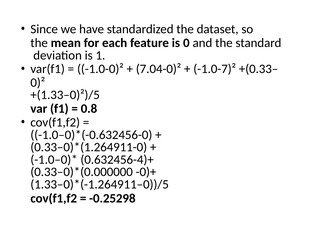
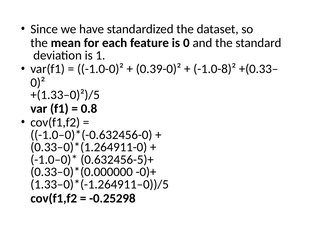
7.04-0)²: 7.04-0)² -> 0.39-0)²
-1.0-7)²: -1.0-7)² -> -1.0-8)²
0.632456-4)+: 0.632456-4)+ -> 0.632456-5)+
